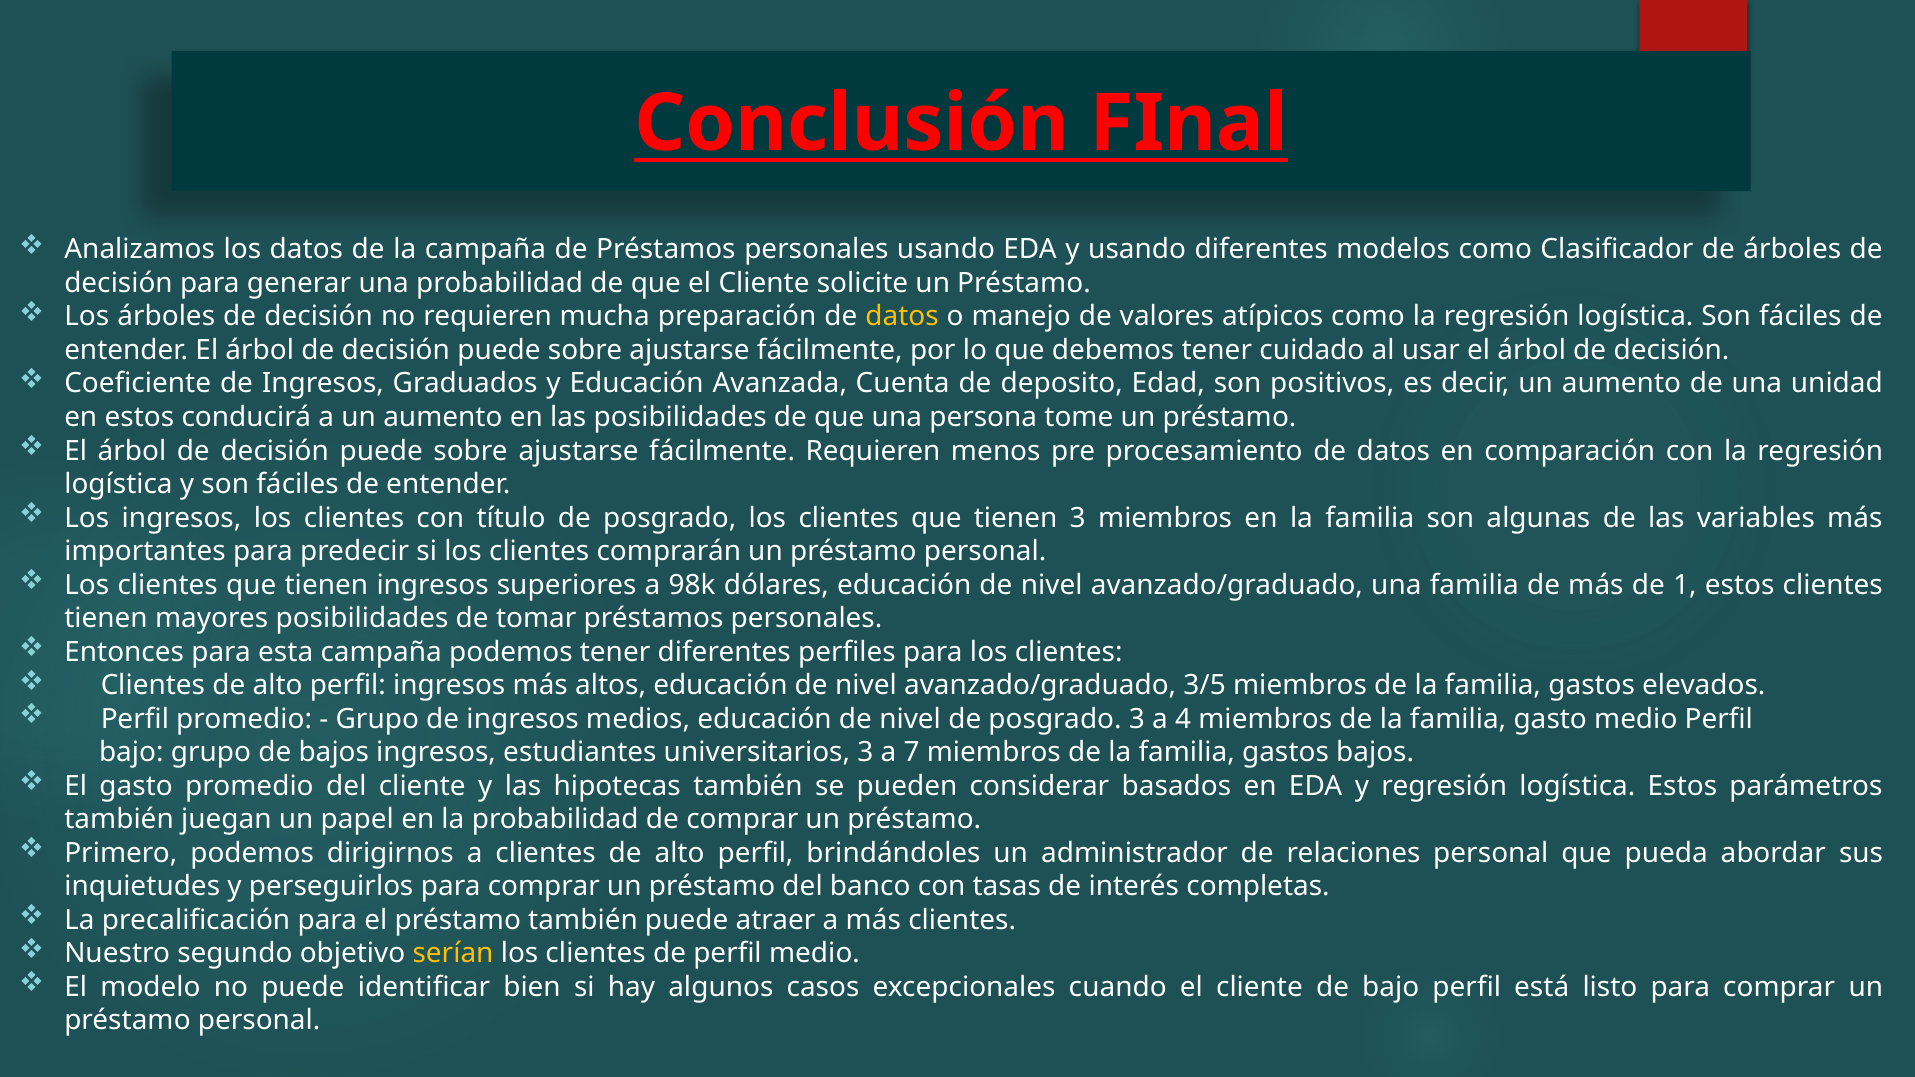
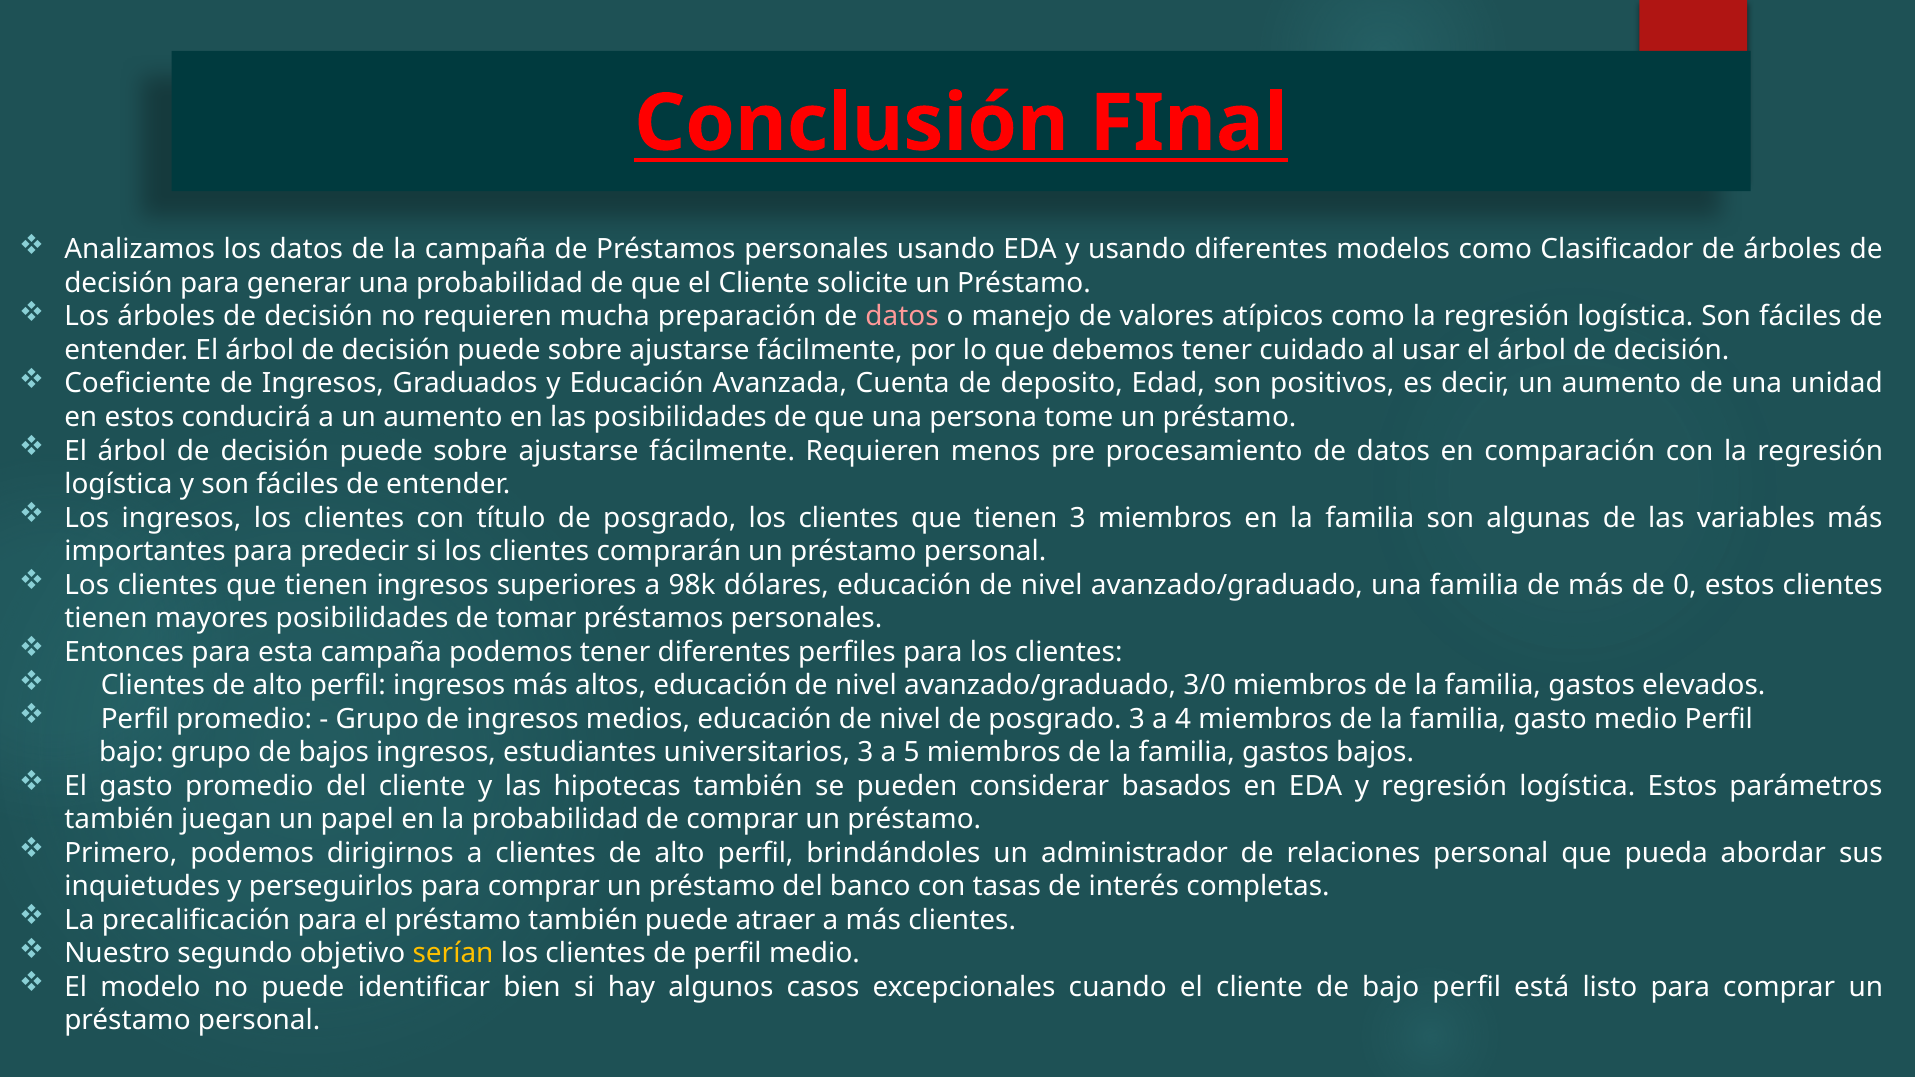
datos at (902, 317) colour: yellow -> pink
1: 1 -> 0
3/5: 3/5 -> 3/0
7: 7 -> 5
